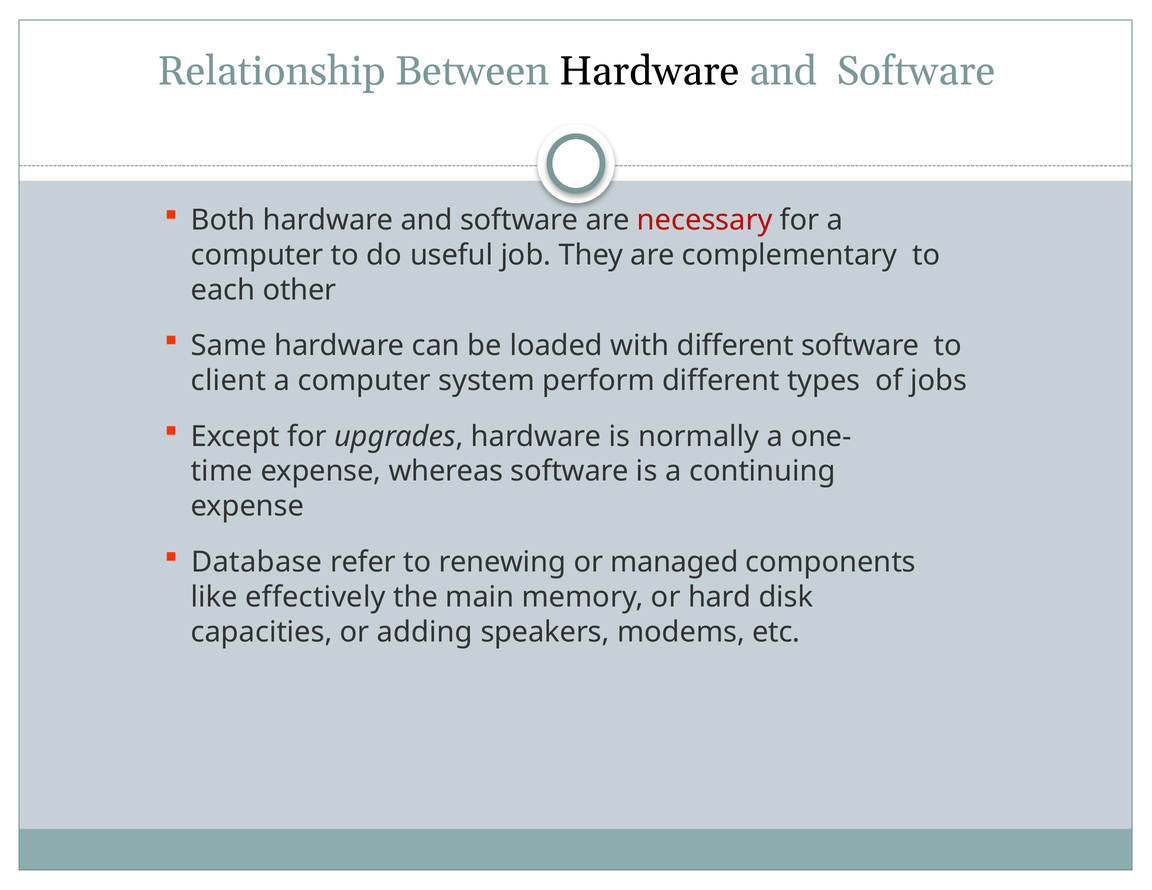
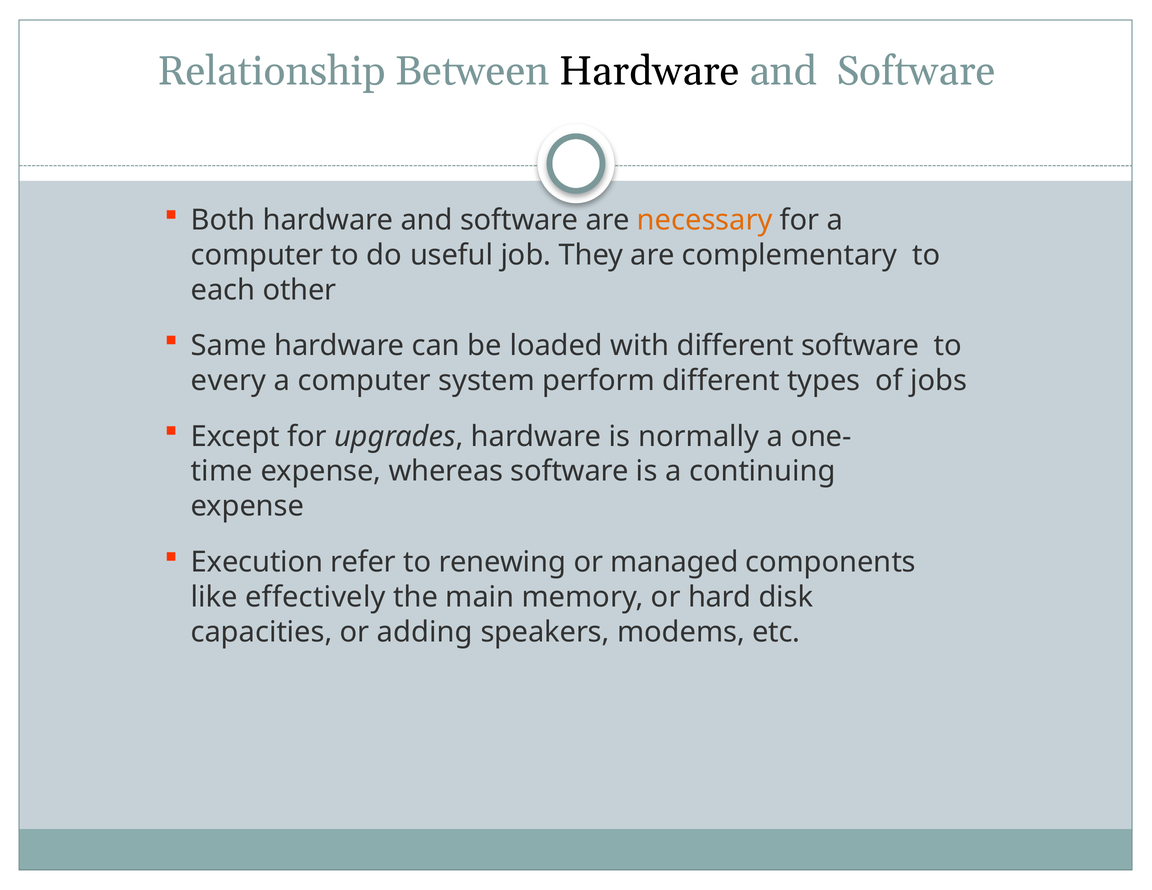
necessary colour: red -> orange
client: client -> every
Database: Database -> Execution
